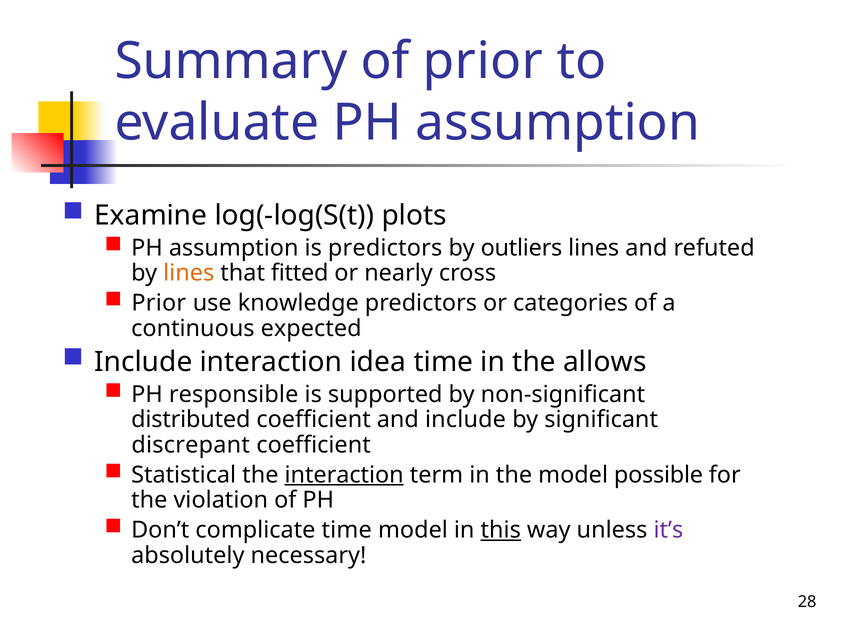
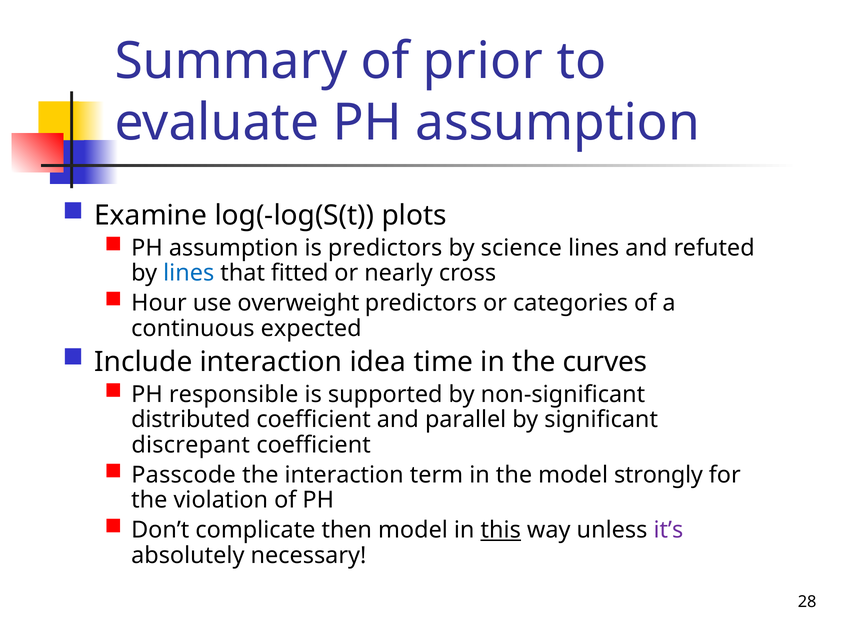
outliers: outliers -> science
lines at (189, 273) colour: orange -> blue
Prior at (159, 303): Prior -> Hour
knowledge: knowledge -> overweight
allows: allows -> curves
and include: include -> parallel
Statistical: Statistical -> Passcode
interaction at (344, 475) underline: present -> none
possible: possible -> strongly
complicate time: time -> then
